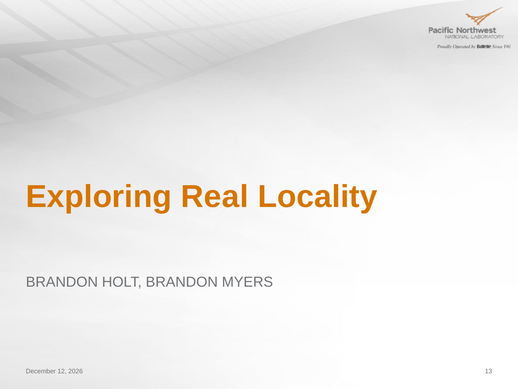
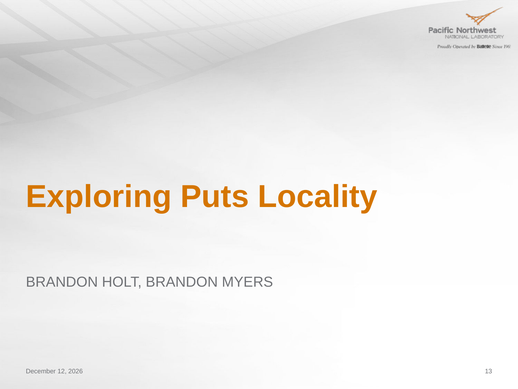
Real: Real -> Puts
